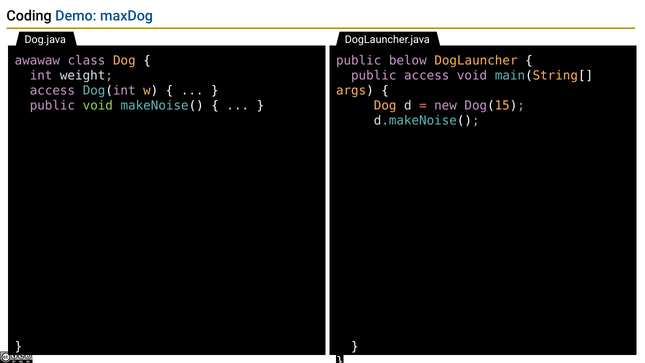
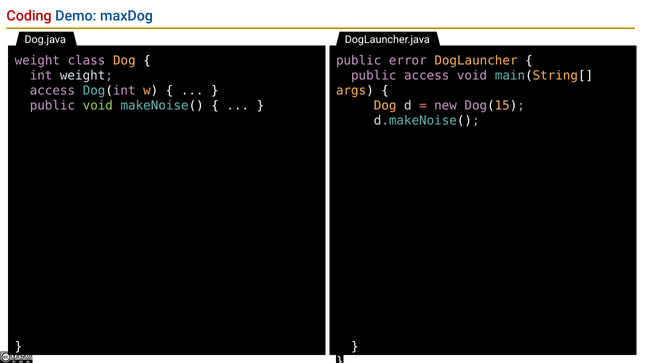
Coding colour: black -> red
awawaw at (37, 60): awawaw -> weight
below: below -> error
